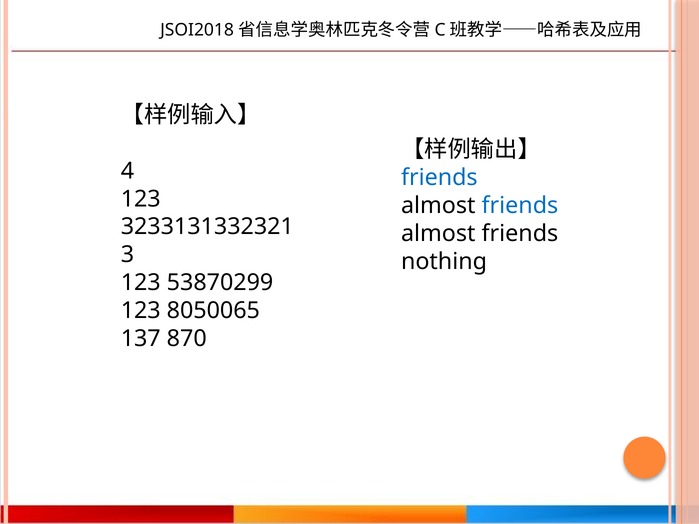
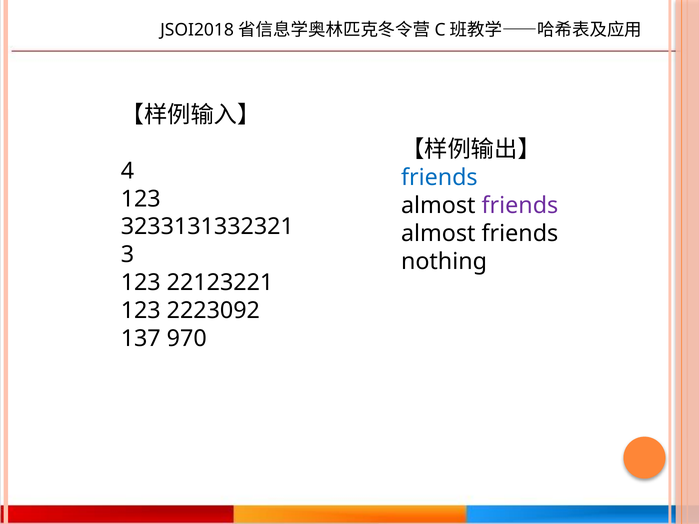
friends at (520, 206) colour: blue -> purple
53870299: 53870299 -> 22123221
8050065: 8050065 -> 2223092
870: 870 -> 970
